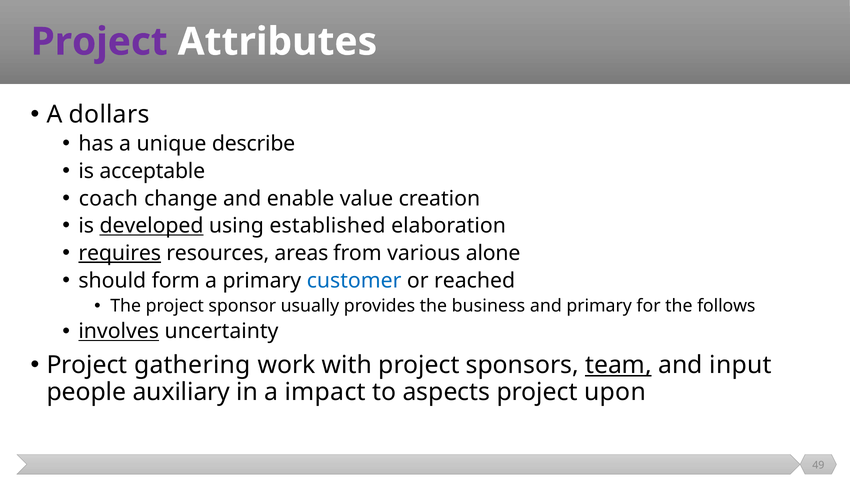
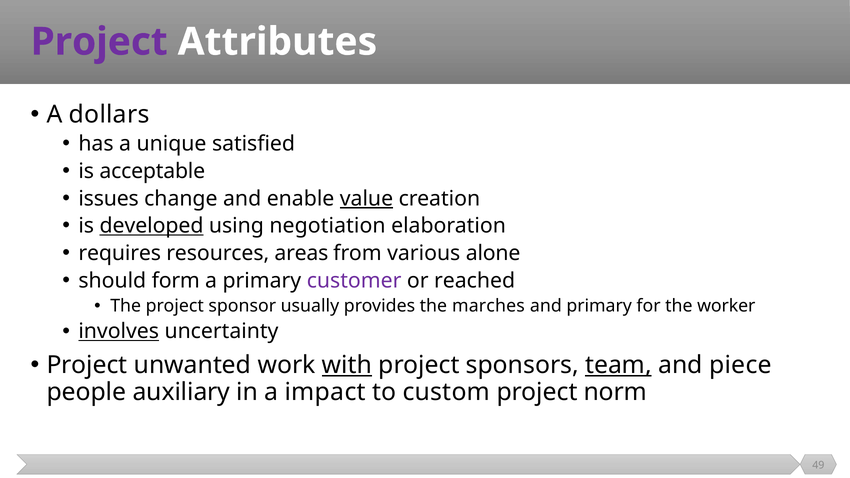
describe: describe -> satisfied
coach: coach -> issues
value underline: none -> present
established: established -> negotiation
requires underline: present -> none
customer colour: blue -> purple
business: business -> marches
follows: follows -> worker
gathering: gathering -> unwanted
with underline: none -> present
input: input -> piece
aspects: aspects -> custom
upon: upon -> norm
